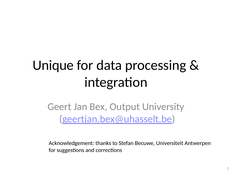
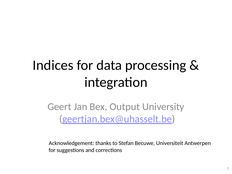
Unique: Unique -> Indices
